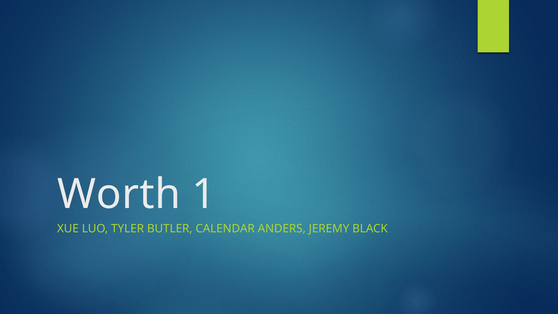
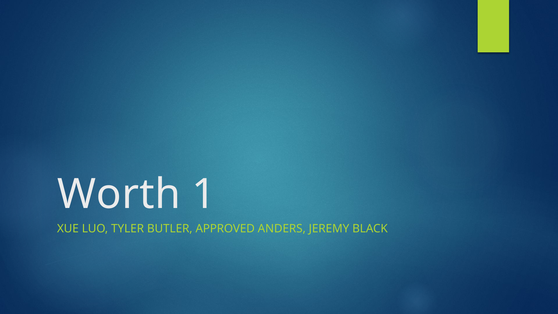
CALENDAR: CALENDAR -> APPROVED
